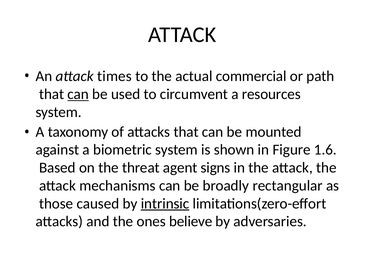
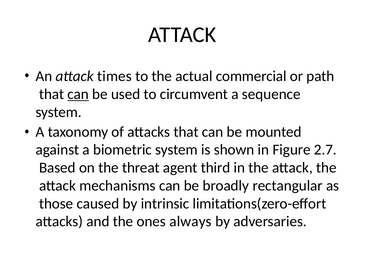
resources: resources -> sequence
1.6: 1.6 -> 2.7
signs: signs -> third
intrinsic underline: present -> none
believe: believe -> always
